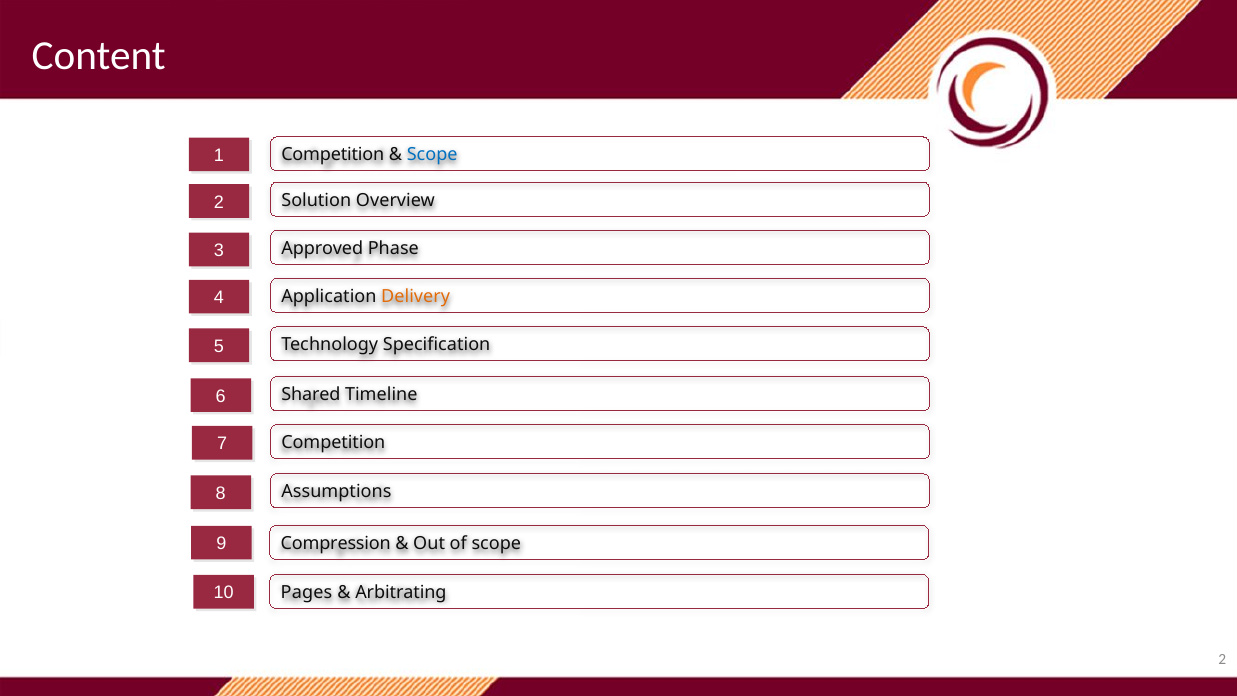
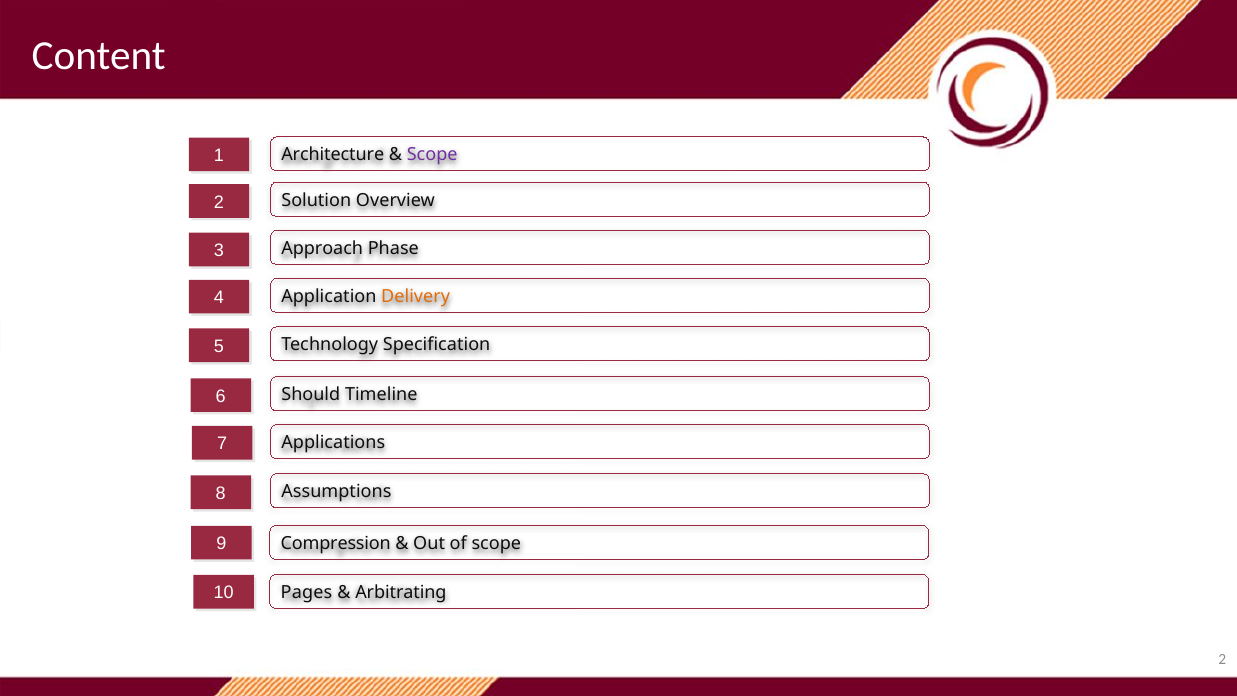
Competition at (333, 155): Competition -> Architecture
Scope at (432, 155) colour: blue -> purple
Approved: Approved -> Approach
Shared: Shared -> Should
Competition at (333, 443): Competition -> Applications
